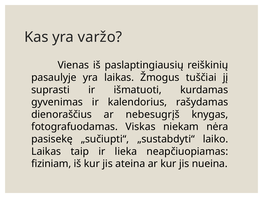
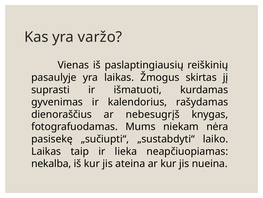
tuščiai: tuščiai -> skirtas
Viskas: Viskas -> Mums
fiziniam: fiziniam -> nekalba
